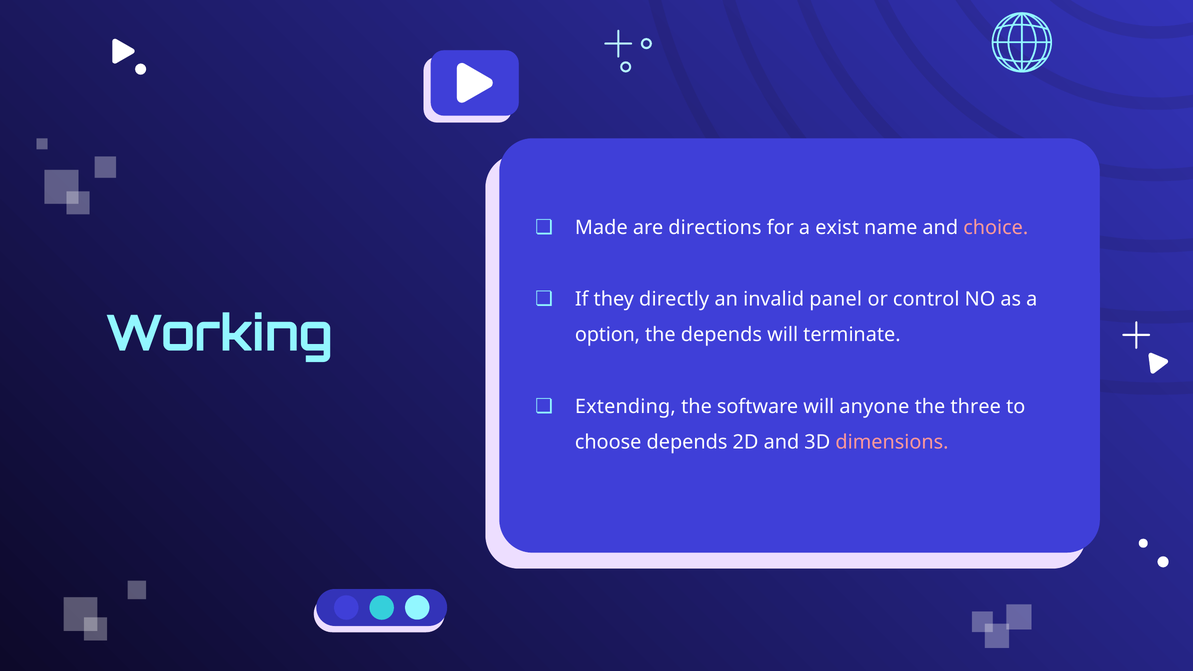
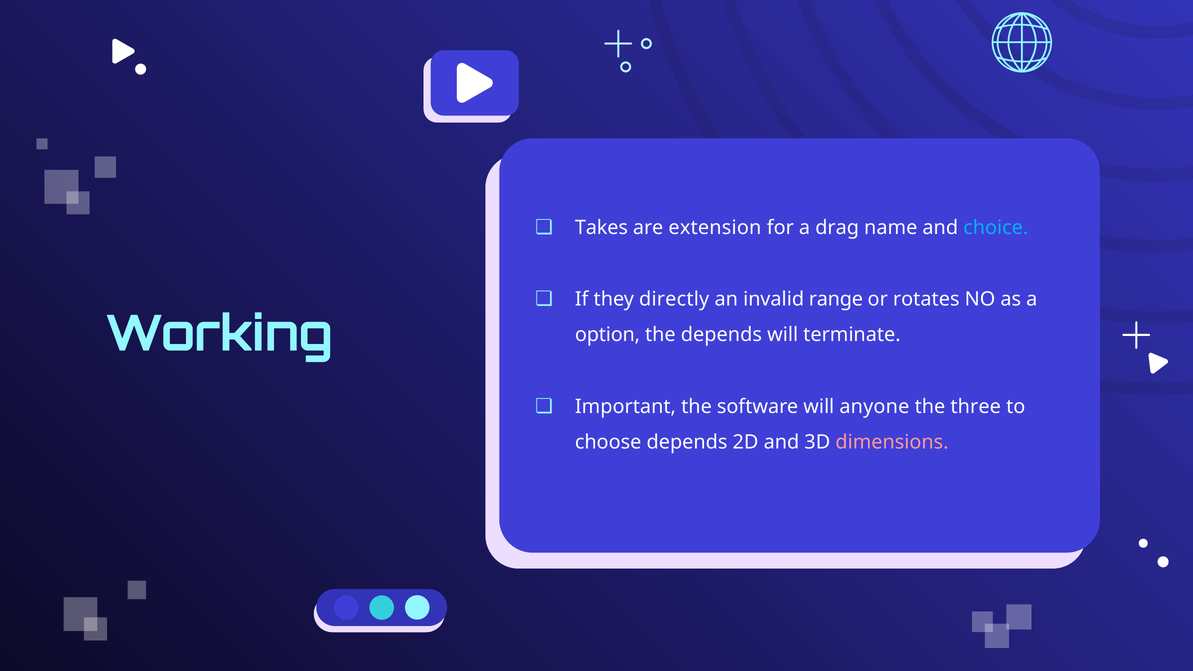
Made: Made -> Takes
directions: directions -> extension
exist: exist -> drag
choice colour: pink -> light blue
panel: panel -> range
control: control -> rotates
Extending: Extending -> Important
